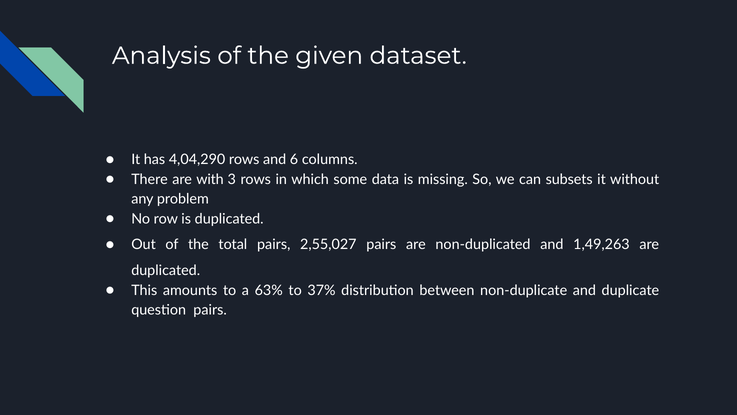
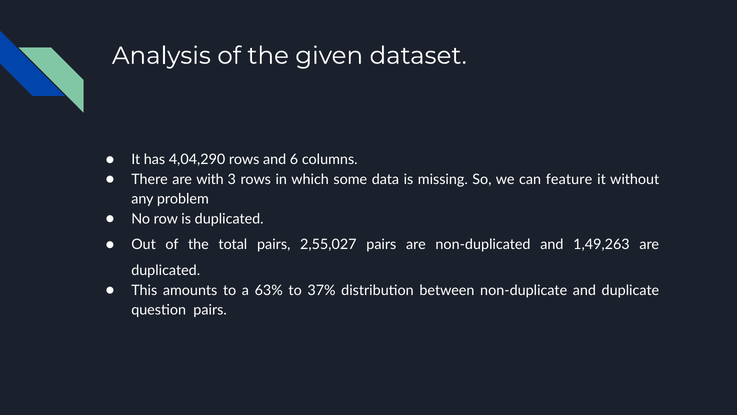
subsets: subsets -> feature
